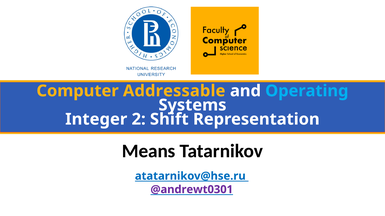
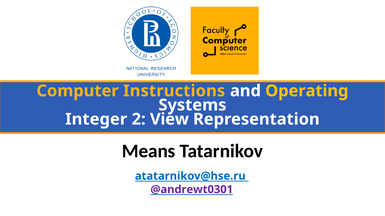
Addressable: Addressable -> Instructions
Operating colour: light blue -> yellow
Shift: Shift -> View
